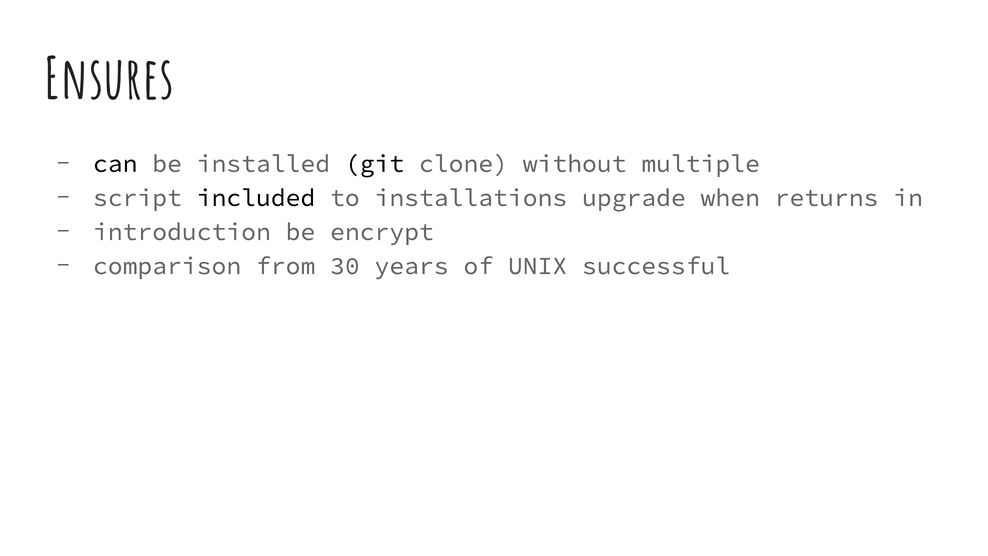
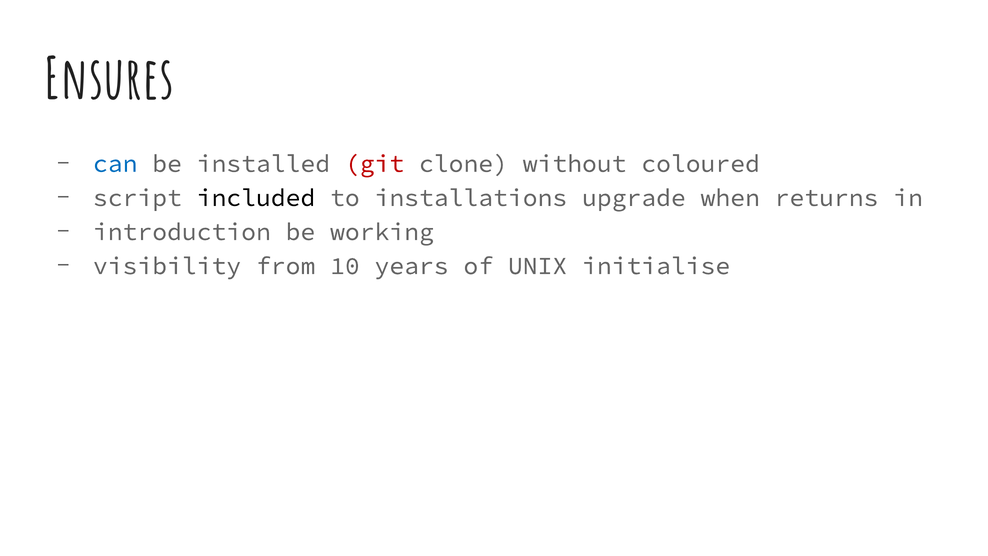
can colour: black -> blue
git colour: black -> red
multiple: multiple -> coloured
encrypt: encrypt -> working
comparison: comparison -> visibility
30: 30 -> 10
successful: successful -> initialise
